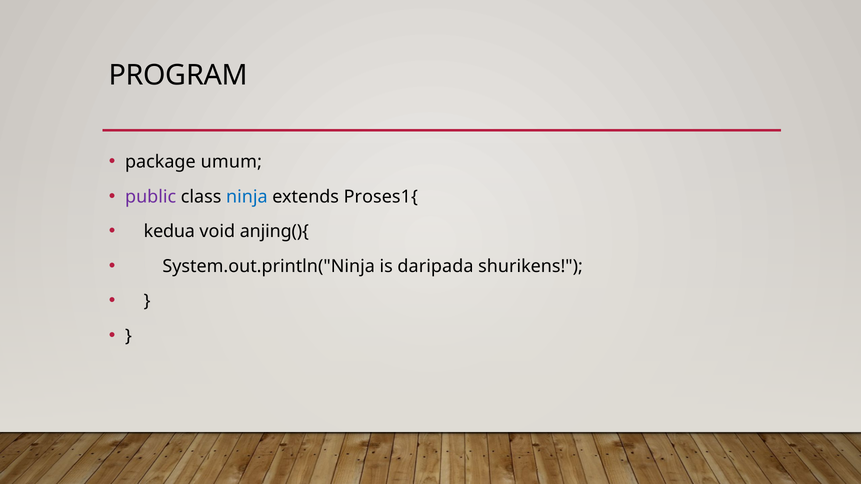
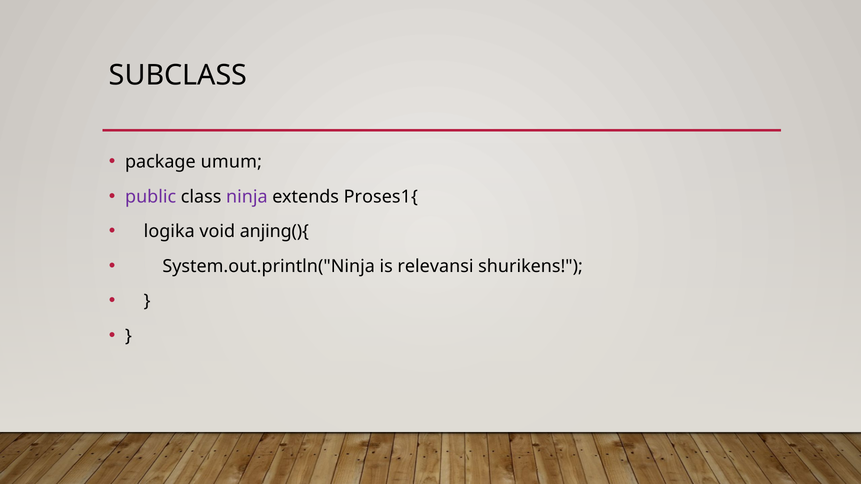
PROGRAM: PROGRAM -> SUBCLASS
ninja colour: blue -> purple
kedua: kedua -> logika
daripada: daripada -> relevansi
